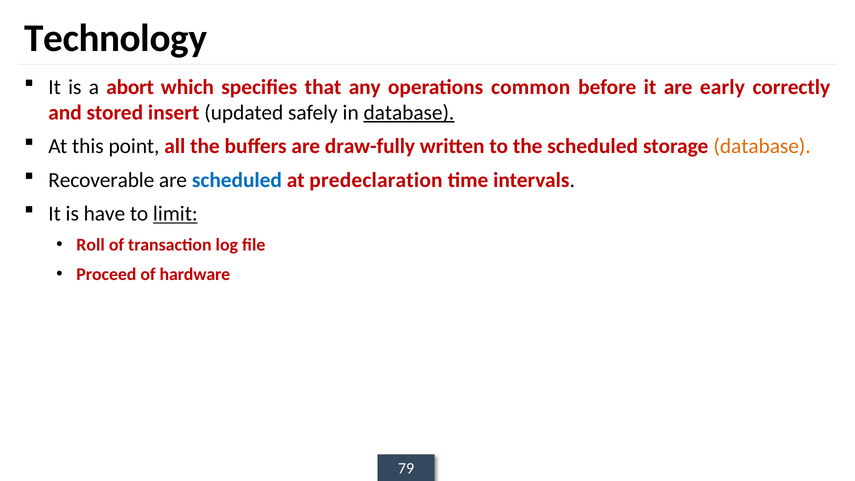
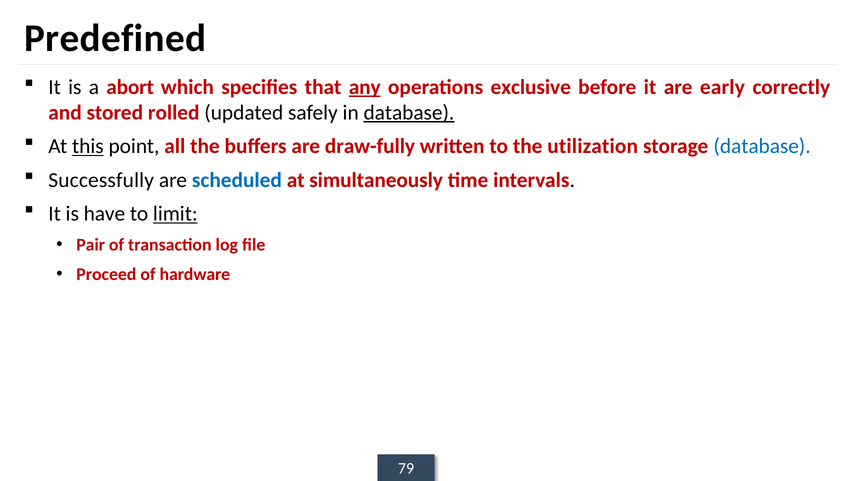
Technology: Technology -> Predefined
any underline: none -> present
common: common -> exclusive
insert: insert -> rolled
this underline: none -> present
the scheduled: scheduled -> utilization
database at (762, 146) colour: orange -> blue
Recoverable: Recoverable -> Successfully
predeclaration: predeclaration -> simultaneously
Roll: Roll -> Pair
